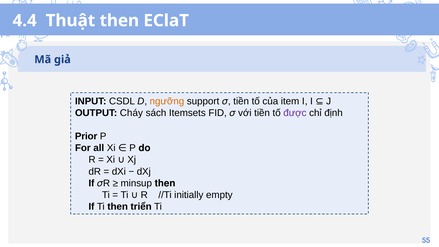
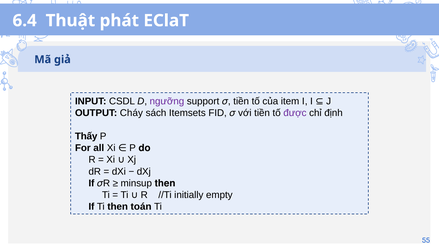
4.4: 4.4 -> 6.4
then at (119, 21): then -> phát
ngưỡng colour: orange -> purple
Prior: Prior -> Thấy
triển: triển -> toán
